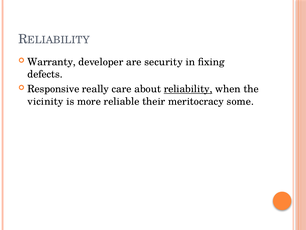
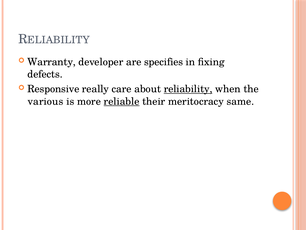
security: security -> specifies
vicinity: vicinity -> various
reliable underline: none -> present
some: some -> same
